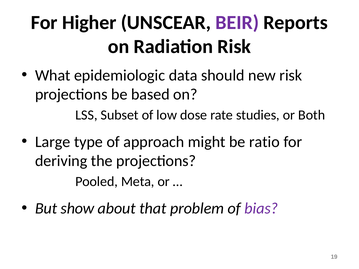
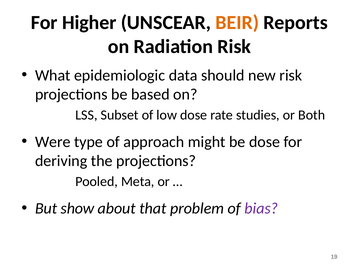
BEIR colour: purple -> orange
Large: Large -> Were
be ratio: ratio -> dose
